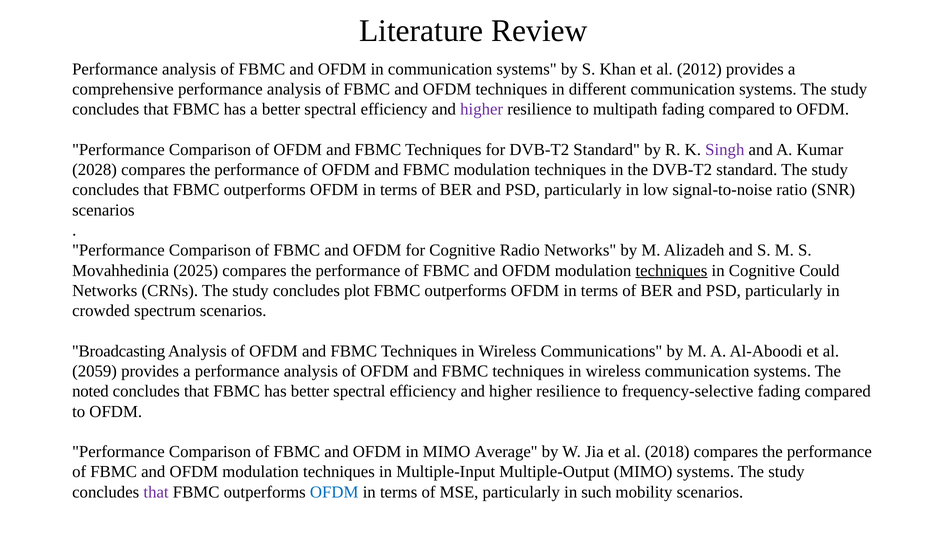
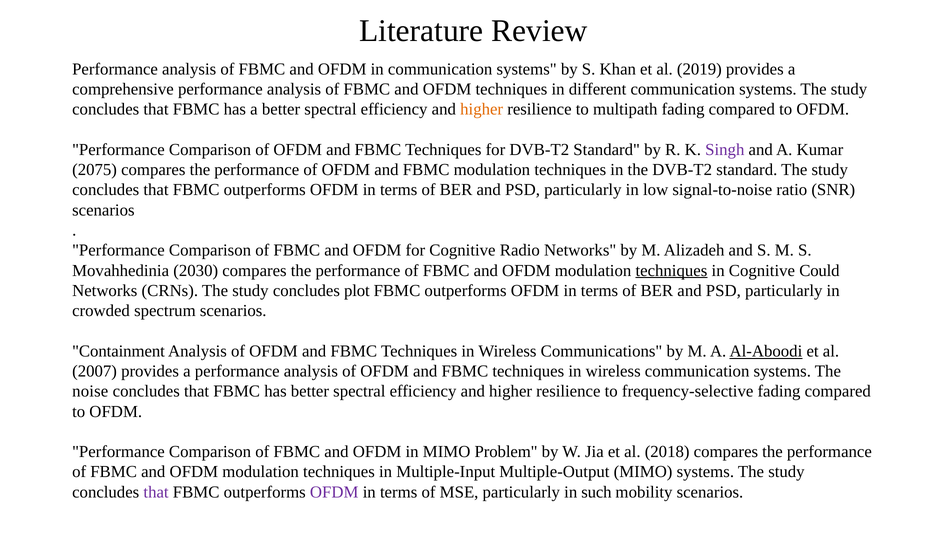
2012: 2012 -> 2019
higher at (482, 109) colour: purple -> orange
2028: 2028 -> 2075
2025: 2025 -> 2030
Broadcasting: Broadcasting -> Containment
Al-Aboodi underline: none -> present
2059: 2059 -> 2007
noted: noted -> noise
Average: Average -> Problem
OFDM at (334, 492) colour: blue -> purple
